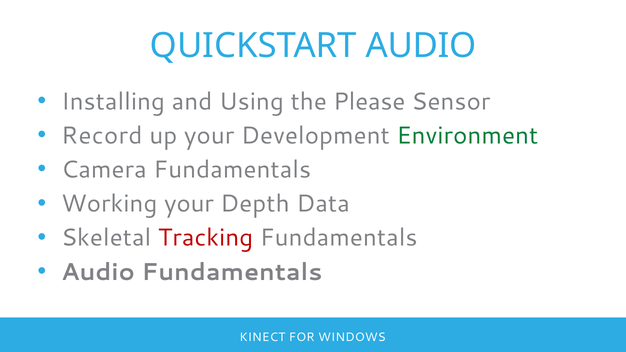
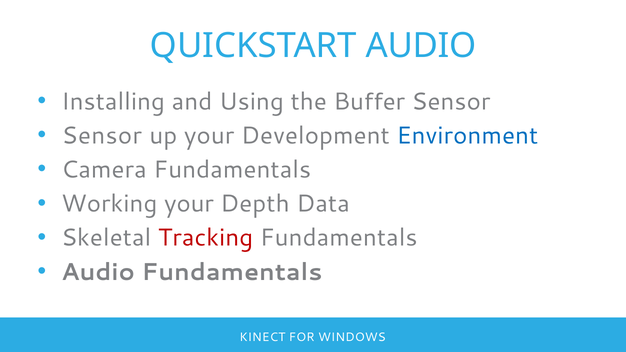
Please: Please -> Buffer
Record at (102, 136): Record -> Sensor
Environment colour: green -> blue
